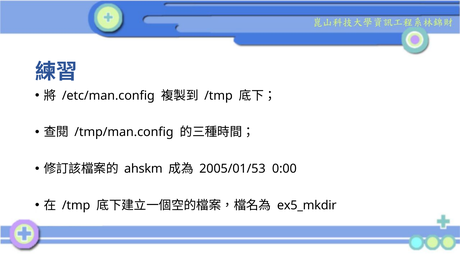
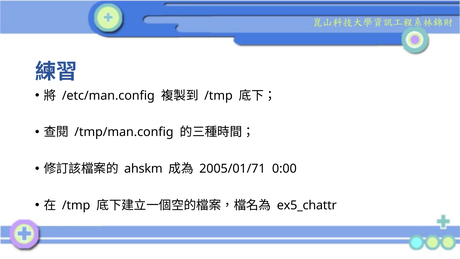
2005/01/53: 2005/01/53 -> 2005/01/71
ex5_mkdir: ex5_mkdir -> ex5_chattr
